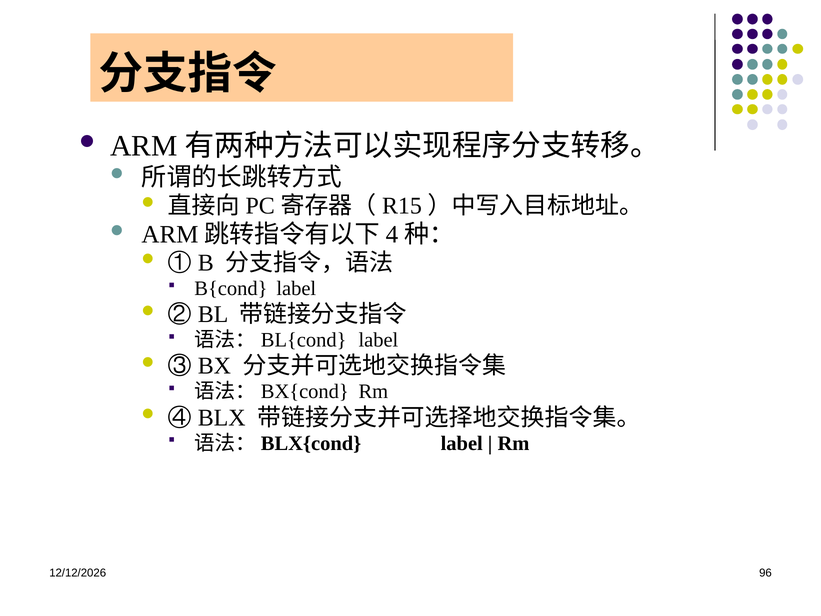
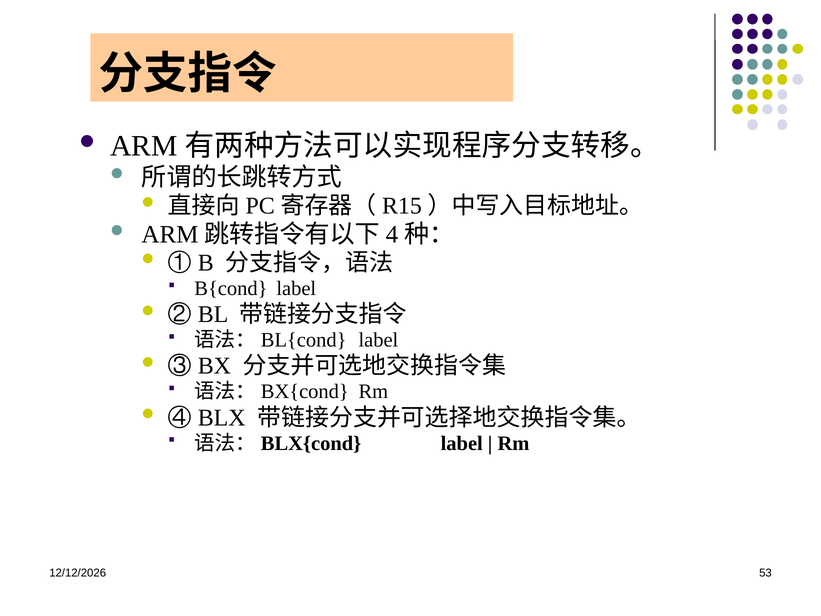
96: 96 -> 53
